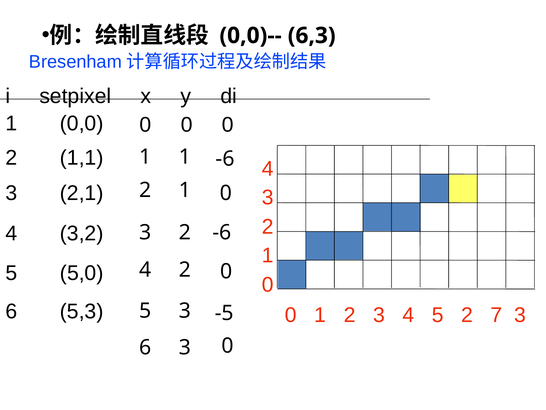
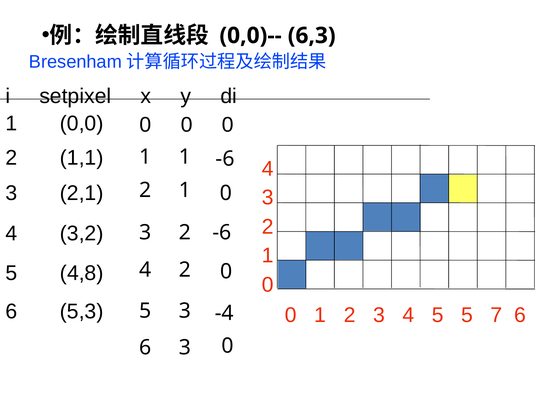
5,0: 5,0 -> 4,8
5 2: 2 -> 5
7 3: 3 -> 6
-5: -5 -> -4
